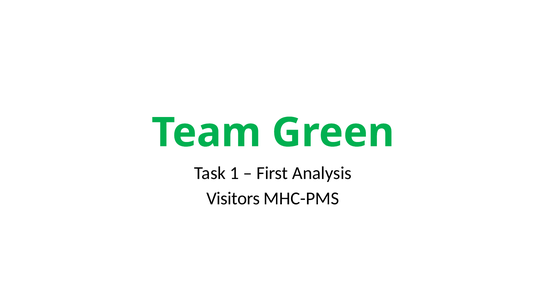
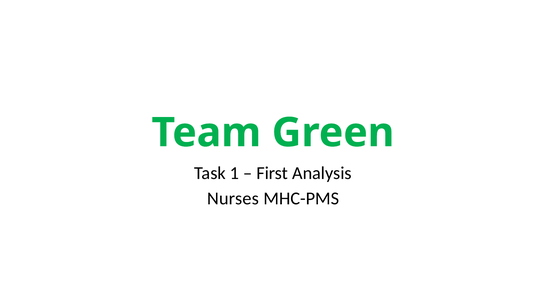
Visitors: Visitors -> Nurses
